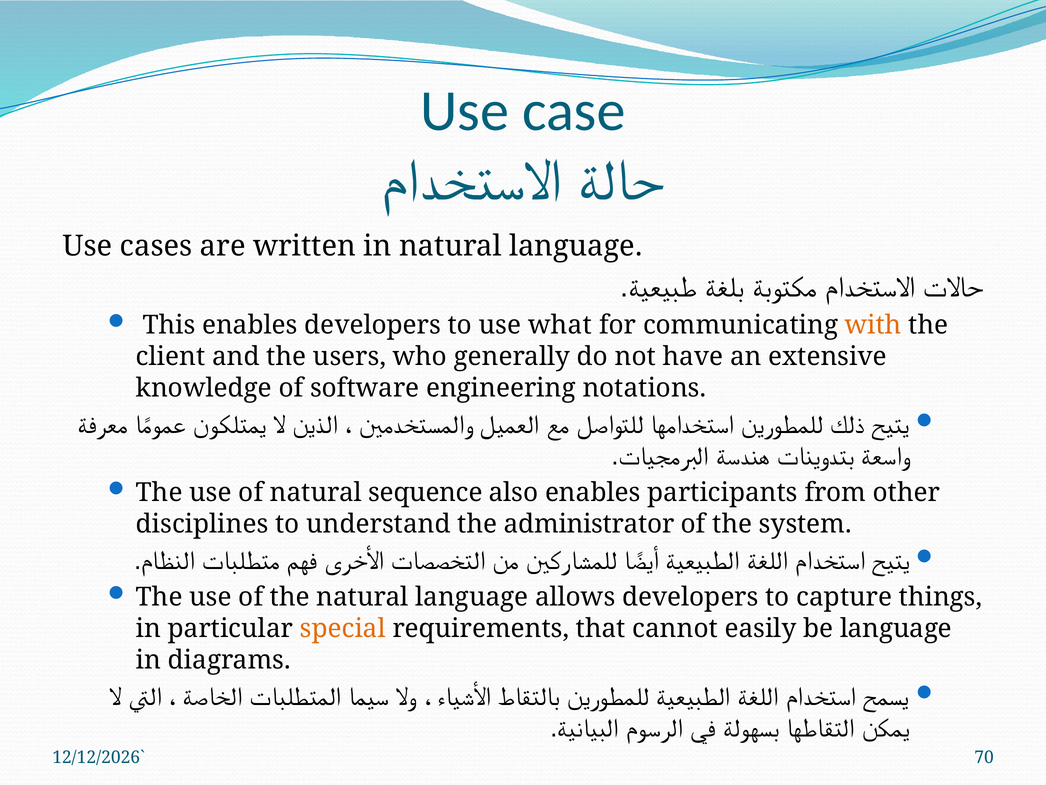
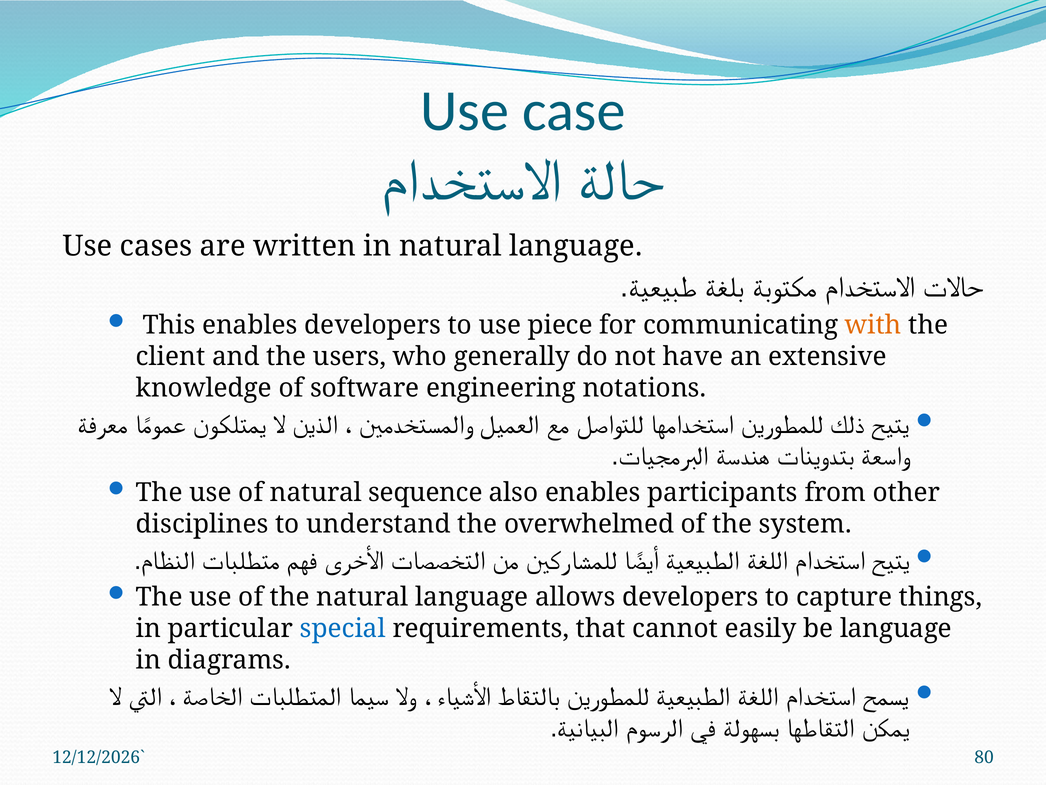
what: what -> piece
administrator: administrator -> overwhelmed
special colour: orange -> blue
70: 70 -> 80
